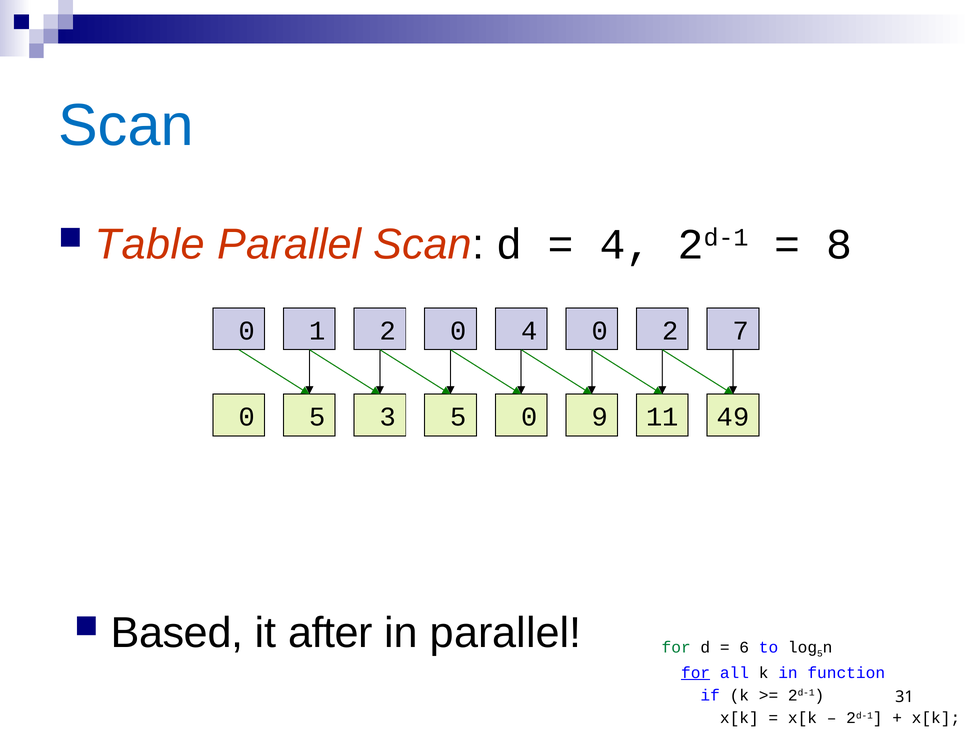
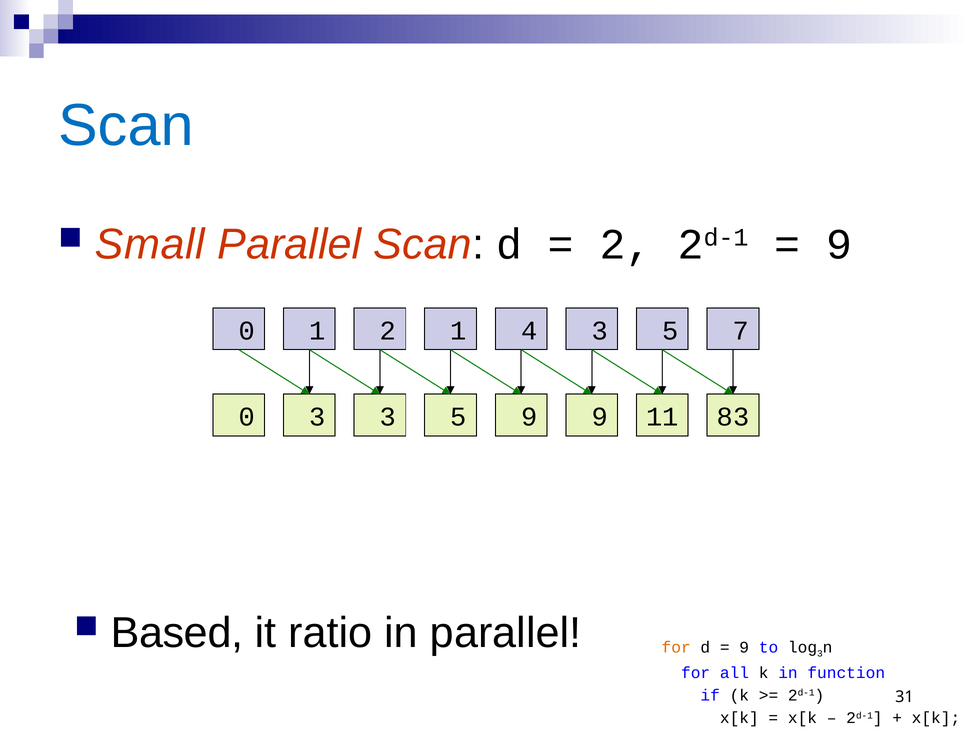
Table: Table -> Small
4 at (626, 244): 4 -> 2
8 at (839, 244): 8 -> 9
2 0: 0 -> 1
1 0: 0 -> 3
4 2: 2 -> 5
0 5: 5 -> 3
5 0: 0 -> 9
49: 49 -> 83
after: after -> ratio
for at (676, 647) colour: green -> orange
6 at (744, 647): 6 -> 9
5 at (820, 654): 5 -> 3
for at (696, 673) underline: present -> none
